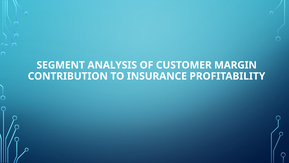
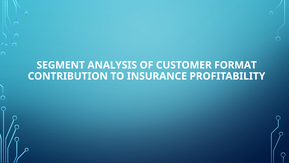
MARGIN: MARGIN -> FORMAT
